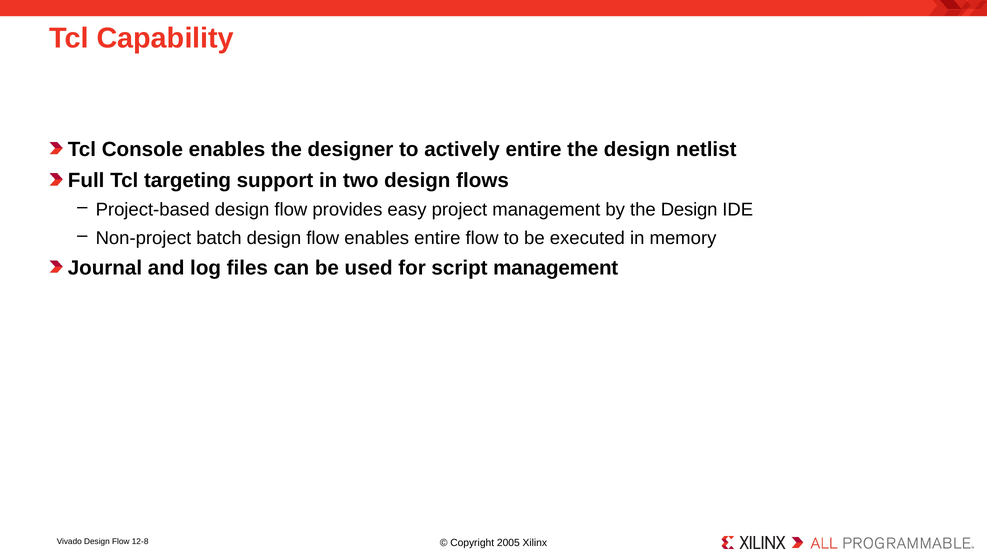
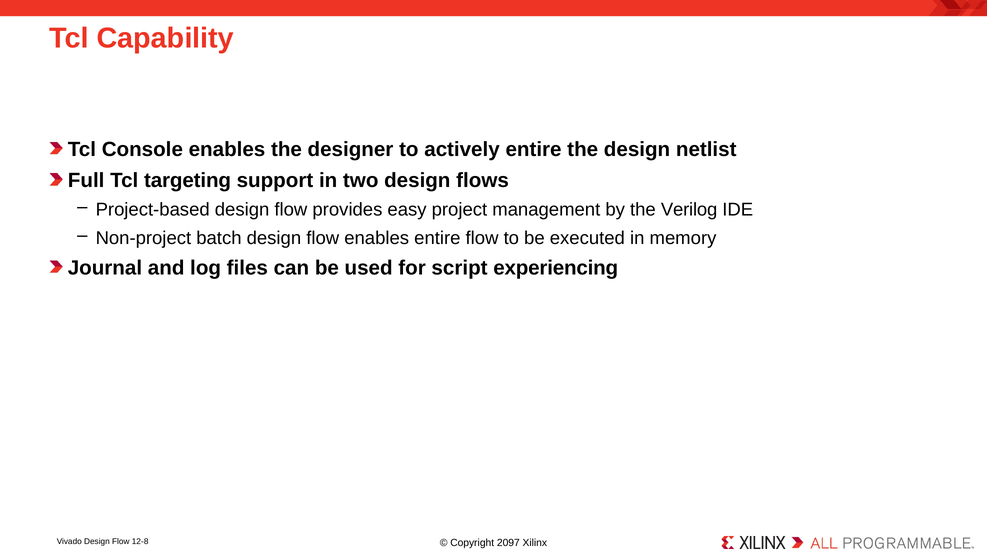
by the Design: Design -> Verilog
script management: management -> experiencing
2005: 2005 -> 2097
